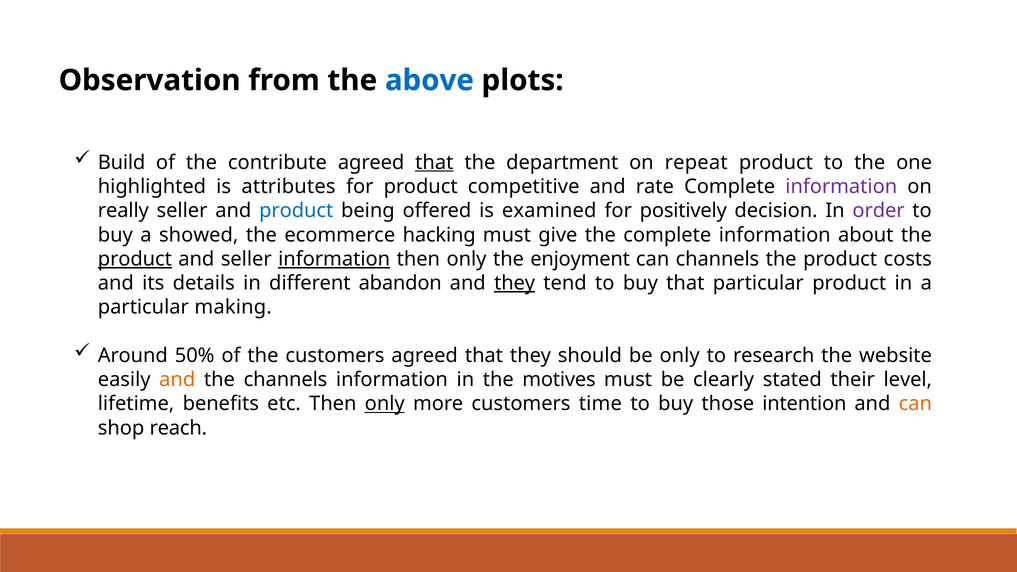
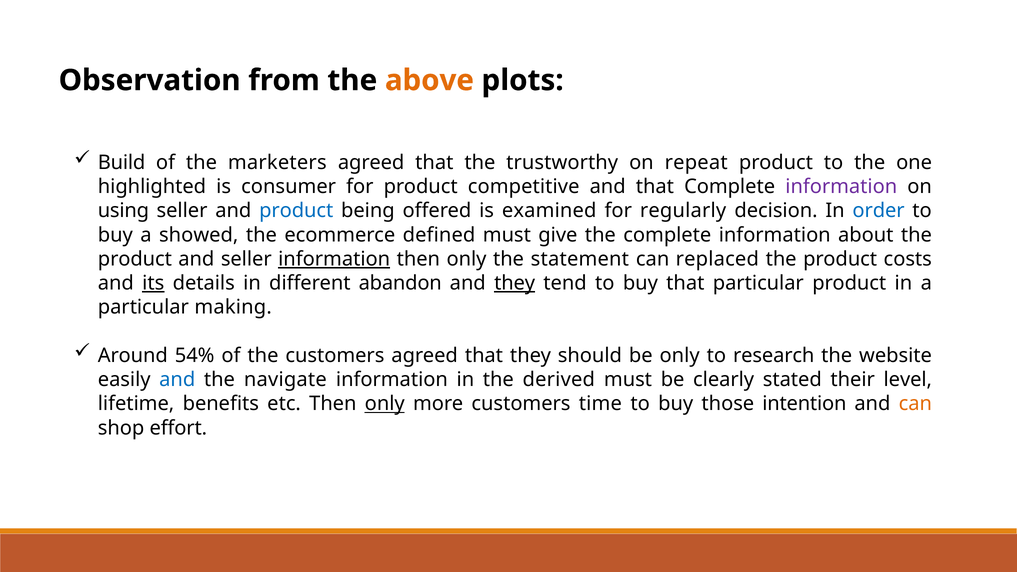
above colour: blue -> orange
contribute: contribute -> marketers
that at (434, 162) underline: present -> none
department: department -> trustworthy
attributes: attributes -> consumer
and rate: rate -> that
really: really -> using
positively: positively -> regularly
order colour: purple -> blue
hacking: hacking -> defined
product at (135, 259) underline: present -> none
enjoyment: enjoyment -> statement
can channels: channels -> replaced
its underline: none -> present
50%: 50% -> 54%
and at (177, 380) colour: orange -> blue
the channels: channels -> navigate
motives: motives -> derived
reach: reach -> effort
